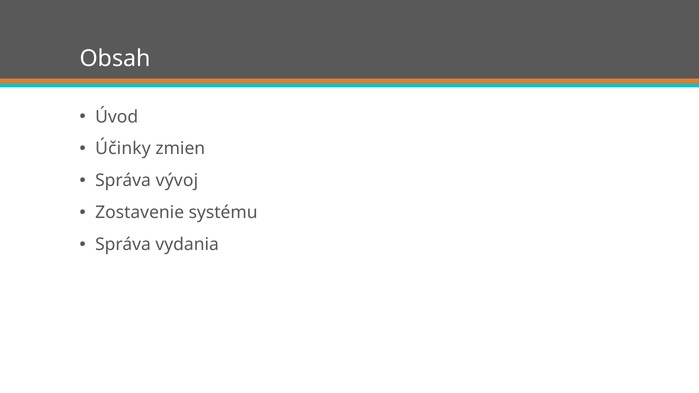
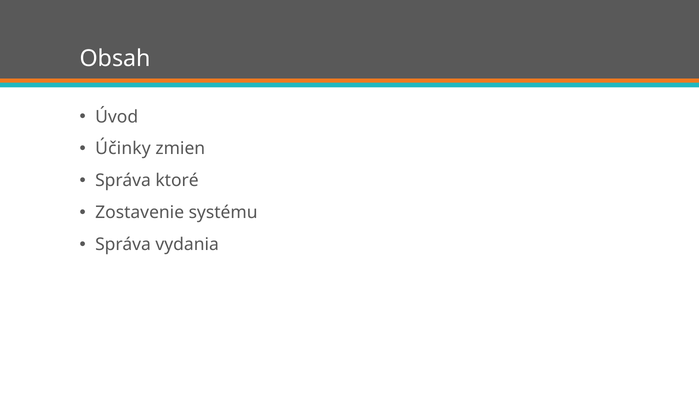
vývoj: vývoj -> ktoré
